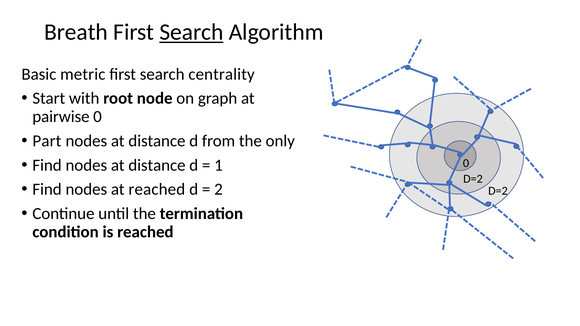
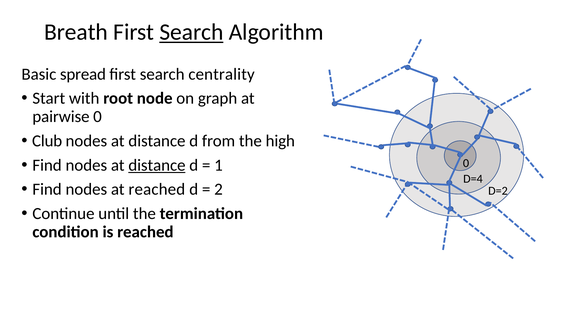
metric: metric -> spread
Part: Part -> Club
only: only -> high
distance at (157, 165) underline: none -> present
D=2 at (473, 179): D=2 -> D=4
